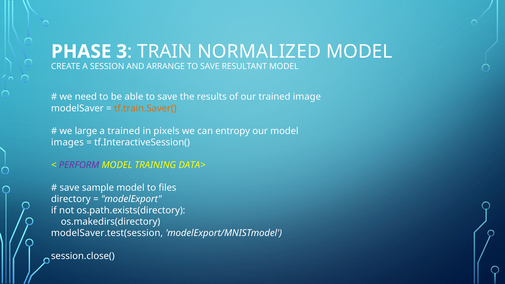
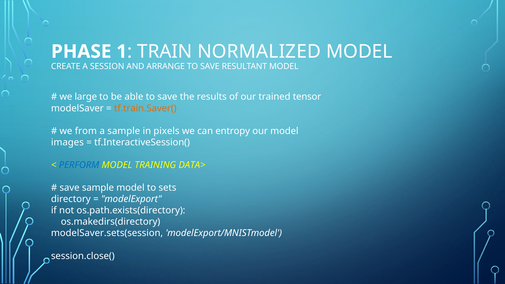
3: 3 -> 1
need: need -> large
image: image -> tensor
large: large -> from
a trained: trained -> sample
PERFORM colour: purple -> blue
files: files -> sets
modelSaver.test(session: modelSaver.test(session -> modelSaver.sets(session
